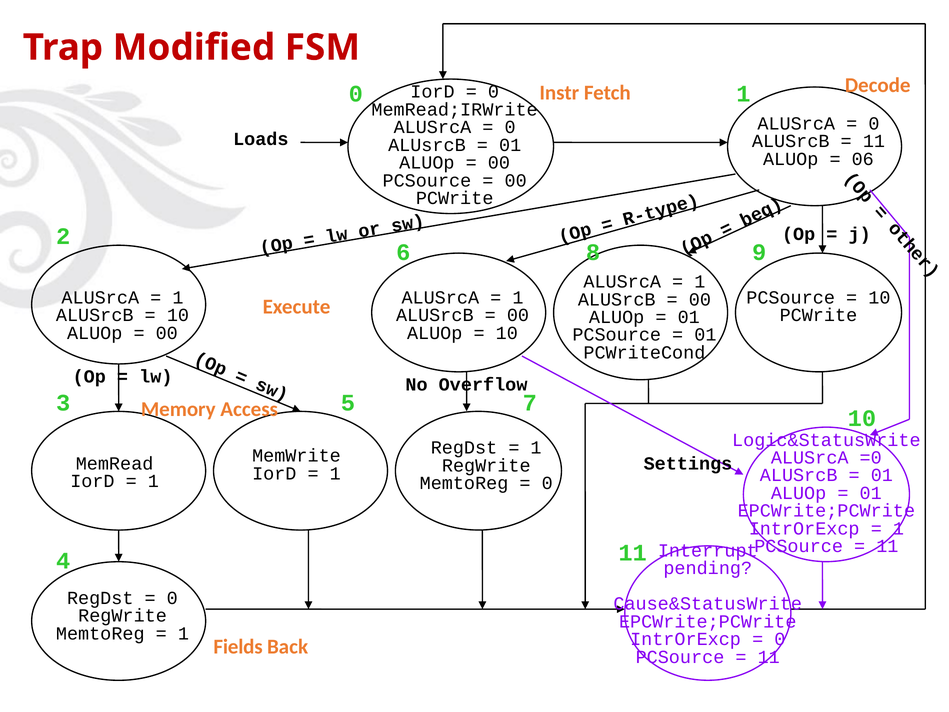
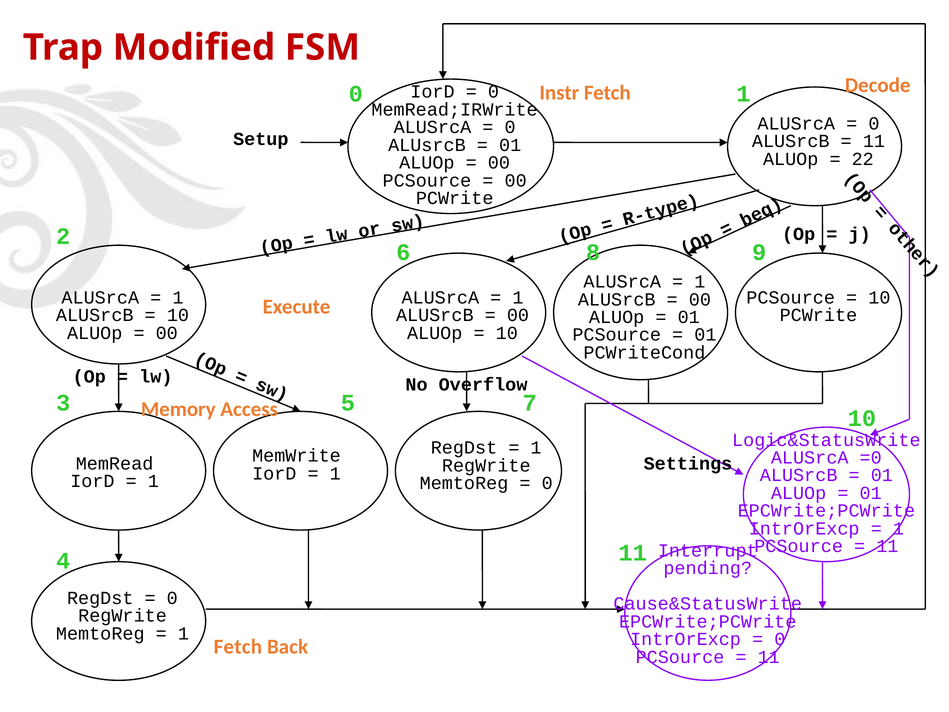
Loads: Loads -> Setup
06: 06 -> 22
Fields at (238, 647): Fields -> Fetch
